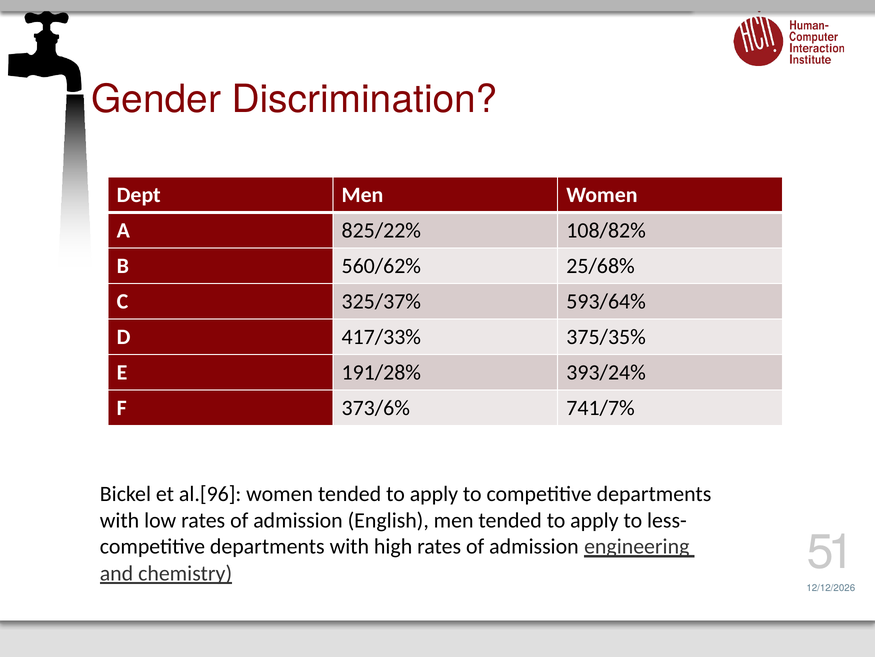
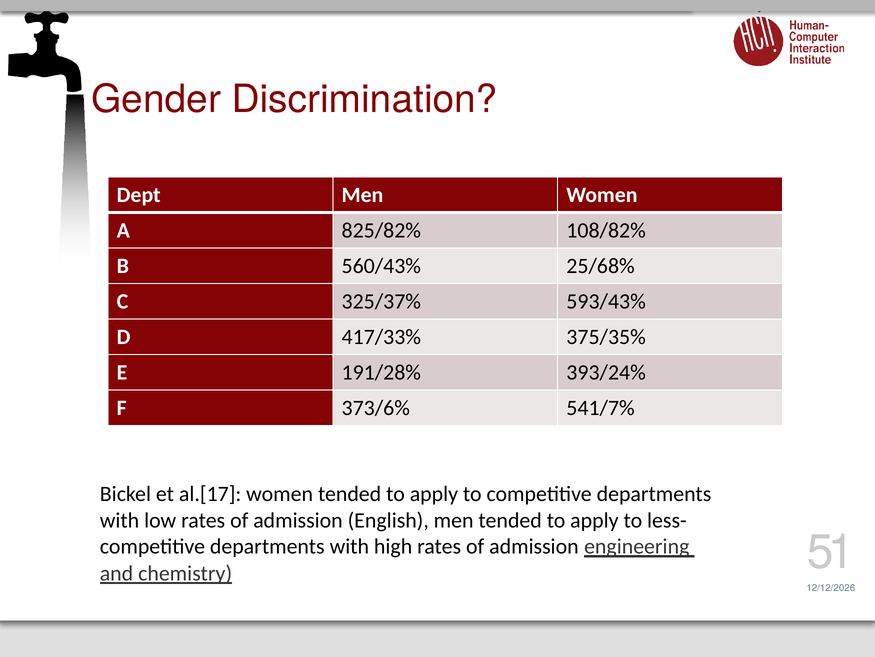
825/22%: 825/22% -> 825/82%
560/62%: 560/62% -> 560/43%
593/64%: 593/64% -> 593/43%
741/7%: 741/7% -> 541/7%
al.[96: al.[96 -> al.[17
